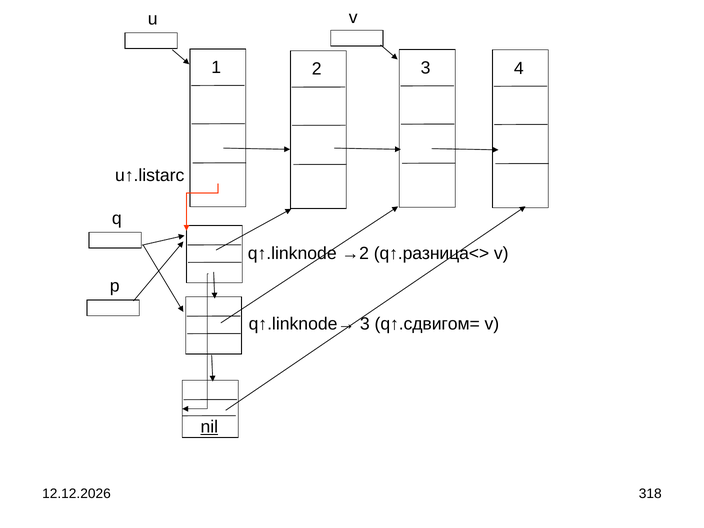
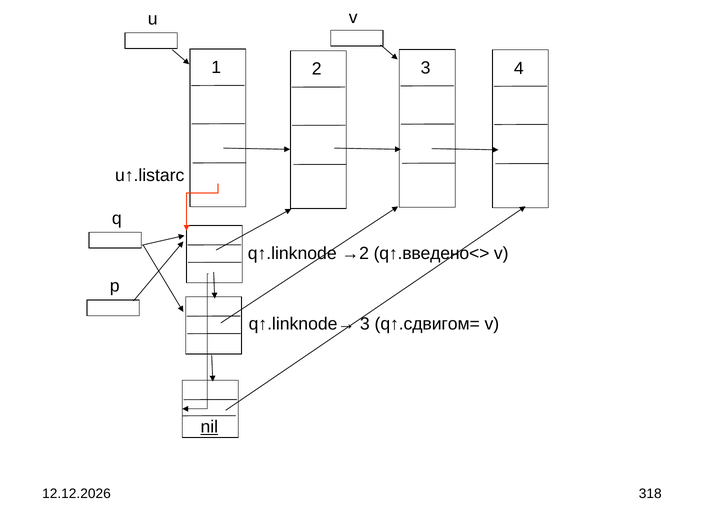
q↑.разница<>: q↑.разница<> -> q↑.введено<>
